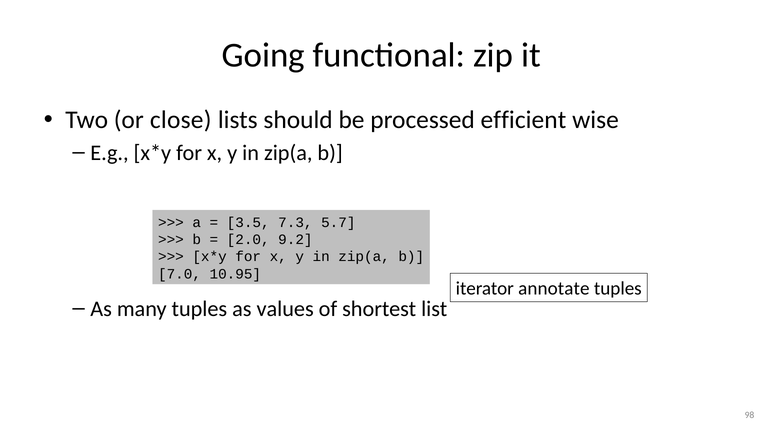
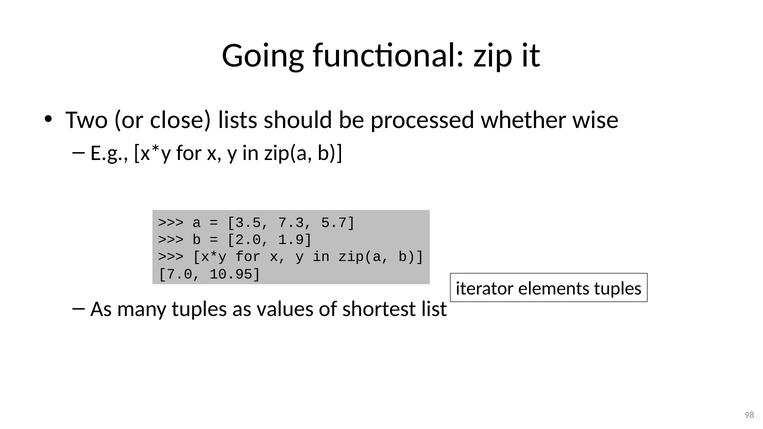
efficient: efficient -> whether
9.2: 9.2 -> 1.9
annotate: annotate -> elements
